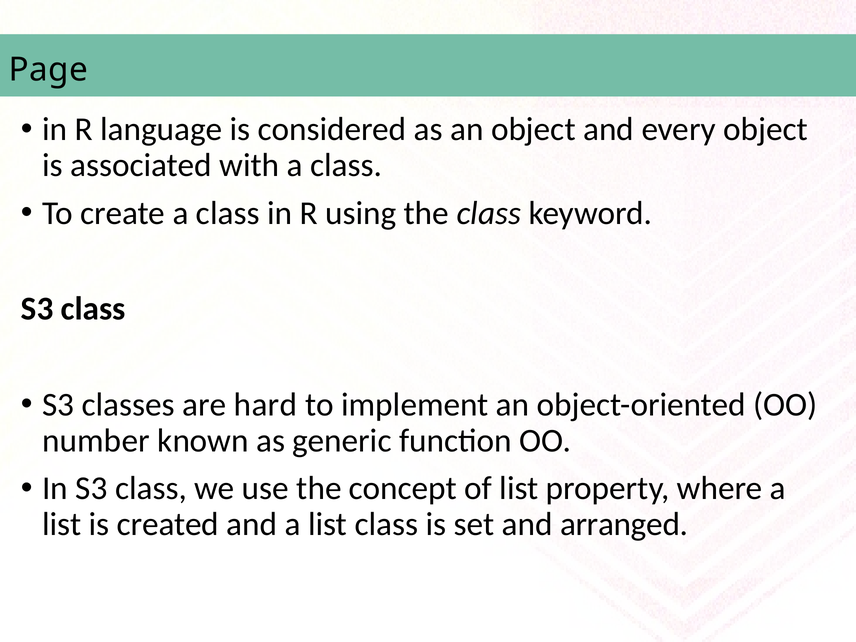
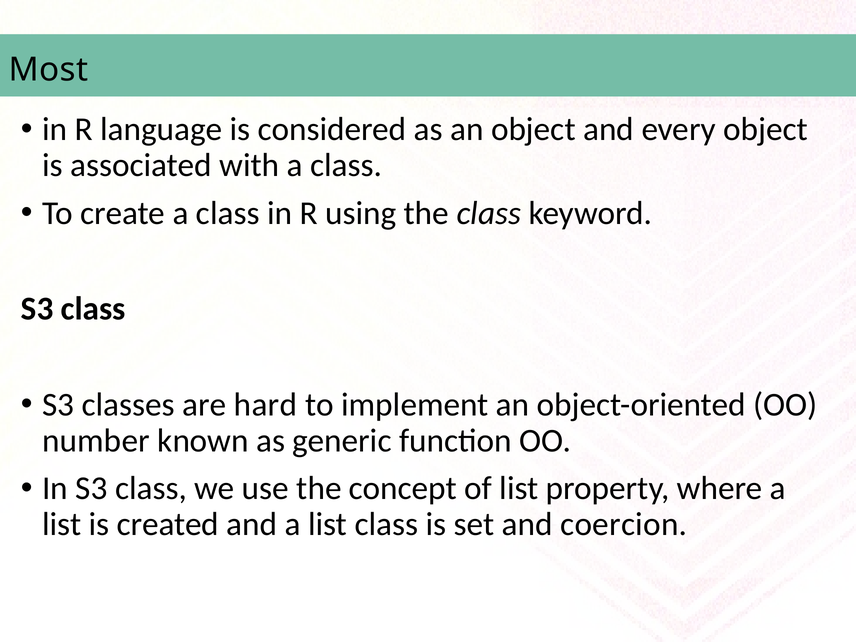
Page: Page -> Most
arranged: arranged -> coercion
